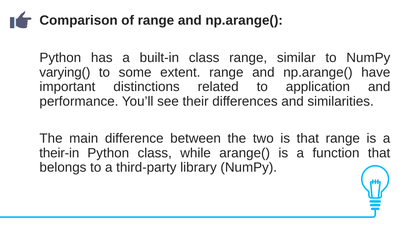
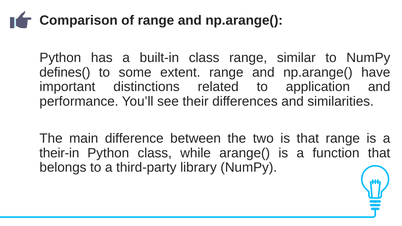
varying(: varying( -> defines(
